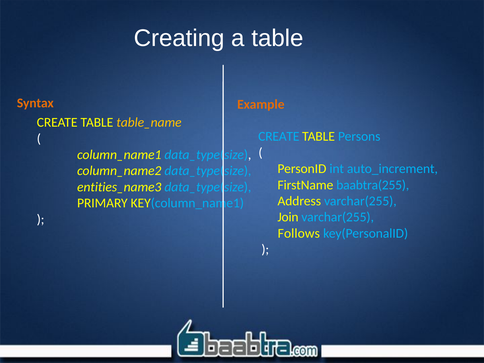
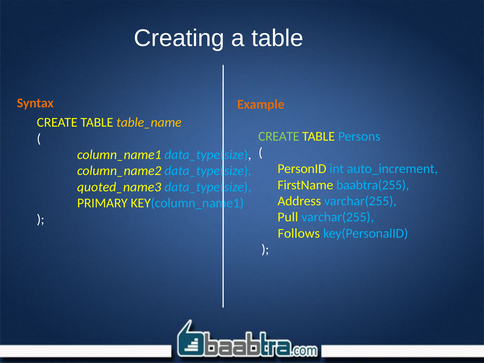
CREATE at (279, 137) colour: light blue -> light green
entities_name3: entities_name3 -> quoted_name3
Join: Join -> Pull
